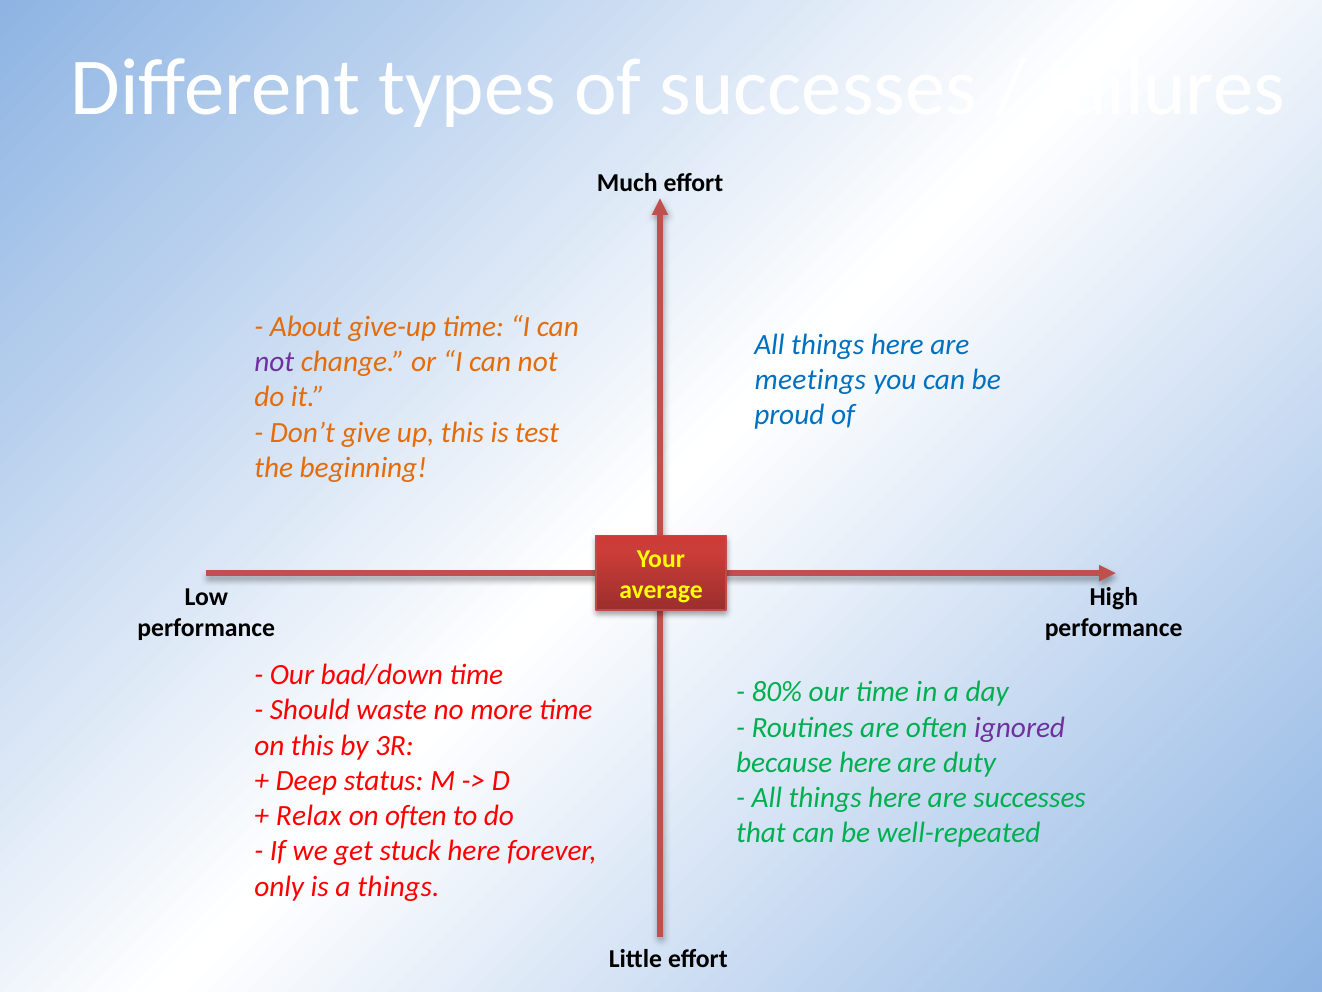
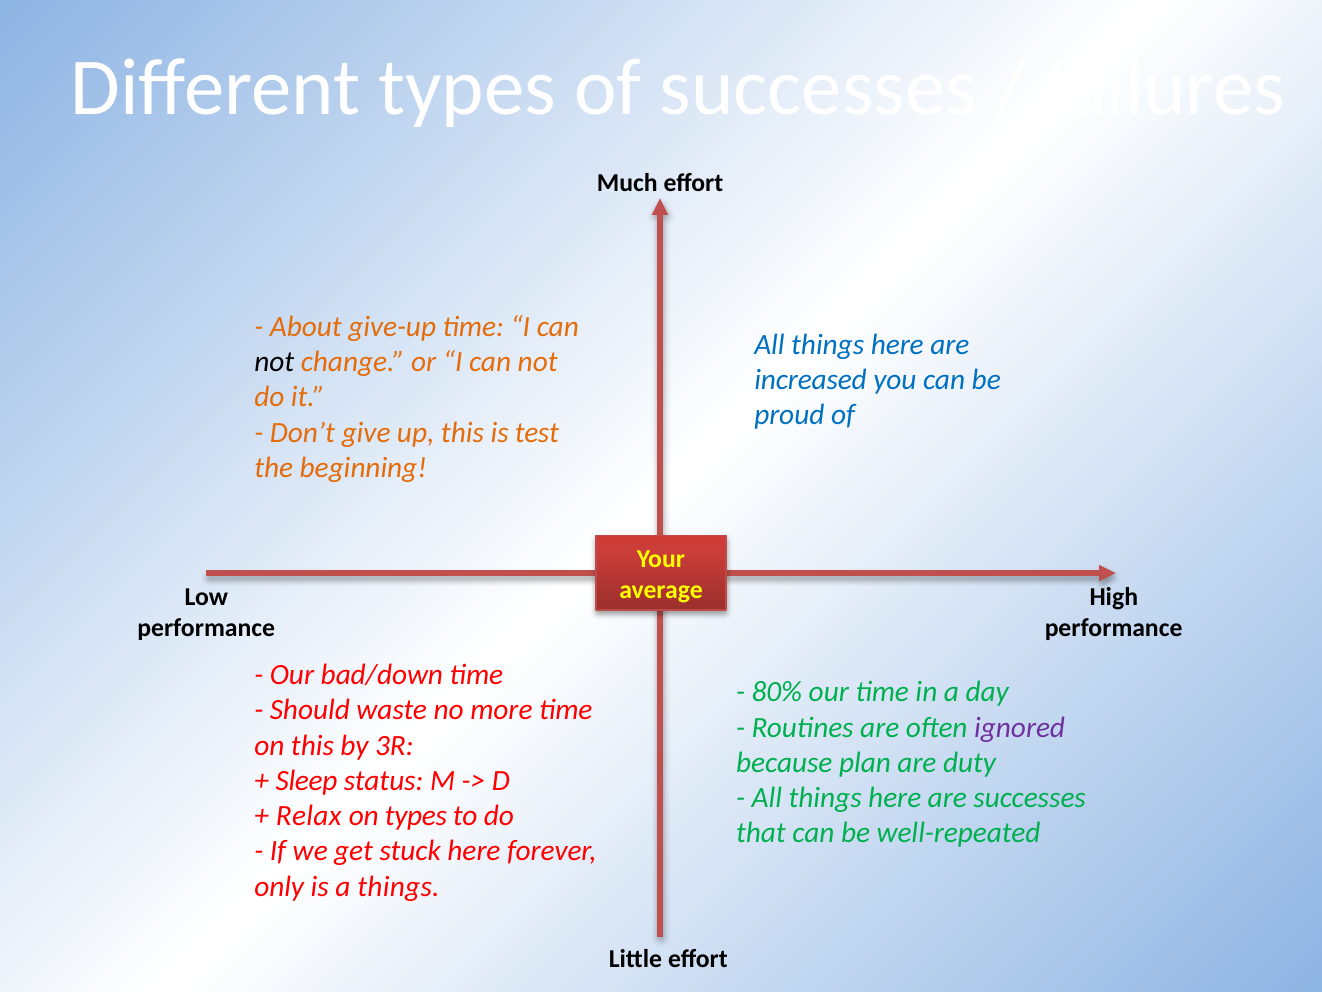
not at (274, 362) colour: purple -> black
meetings: meetings -> increased
because here: here -> plan
Deep: Deep -> Sleep
on often: often -> types
